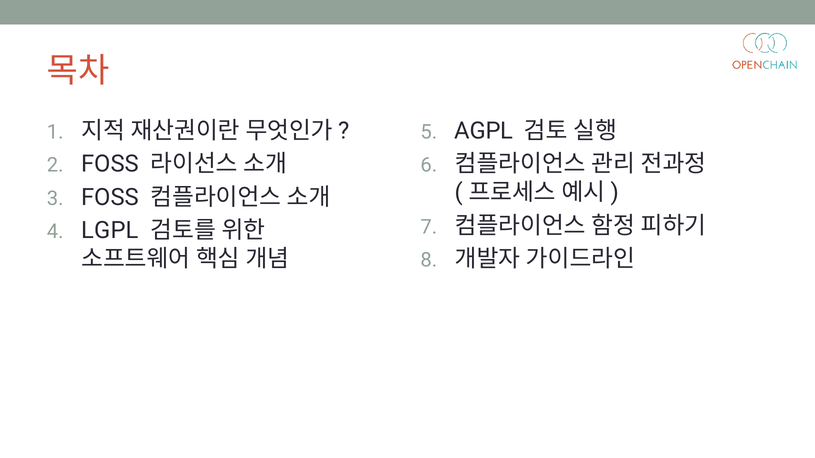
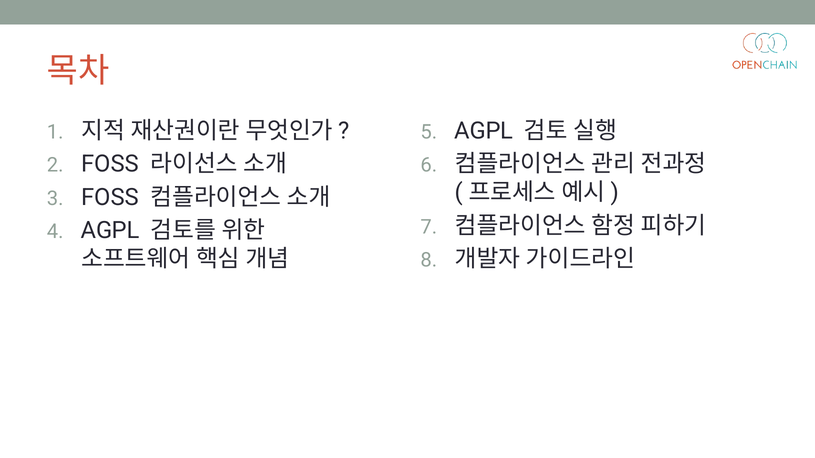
LGPL at (110, 231): LGPL -> AGPL
